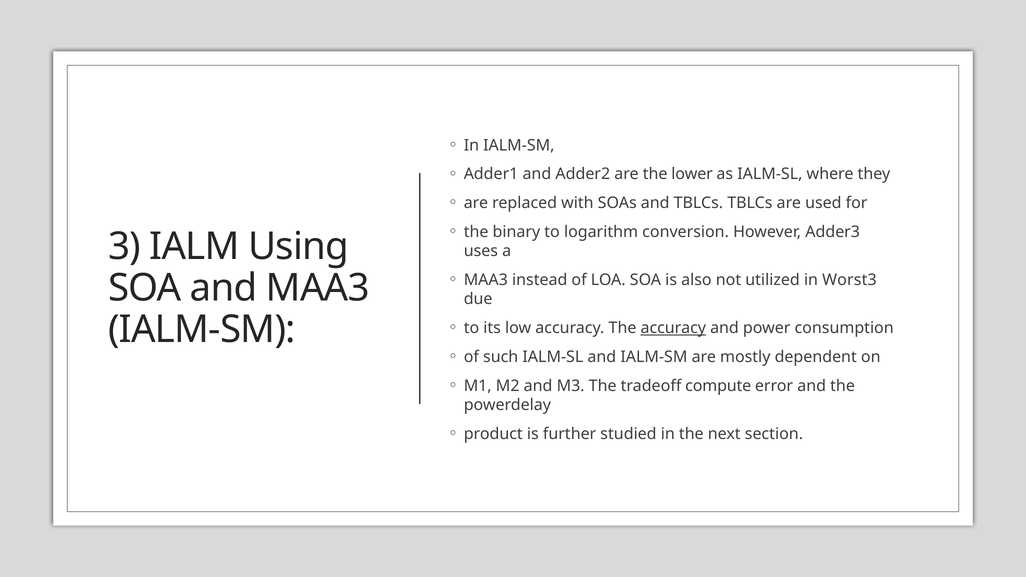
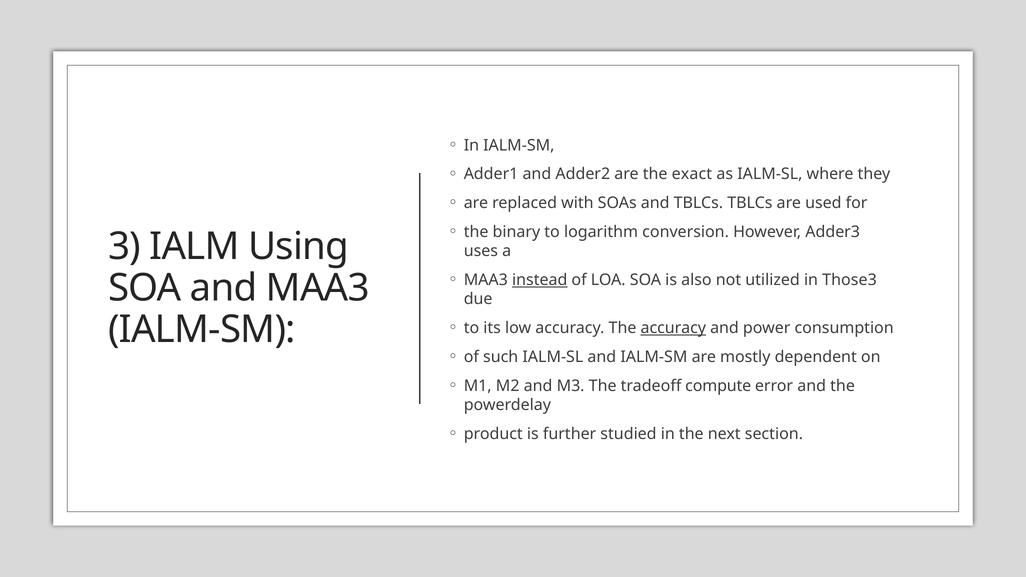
lower: lower -> exact
instead underline: none -> present
Worst3: Worst3 -> Those3
